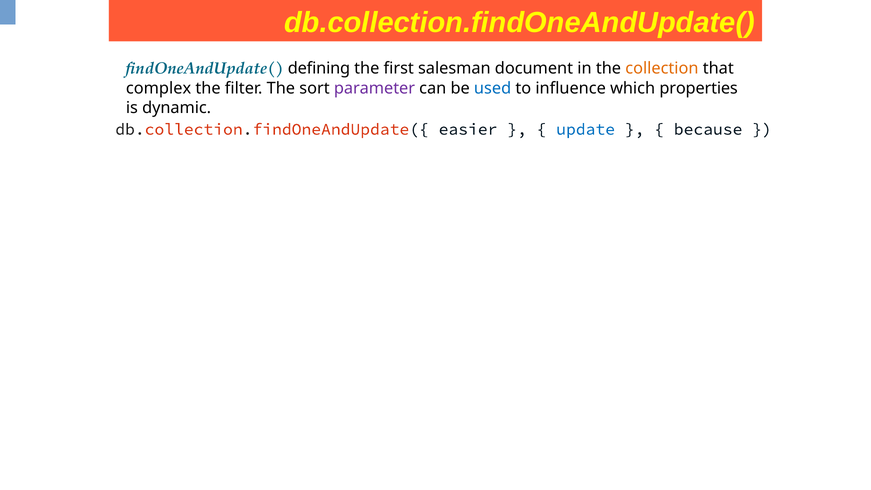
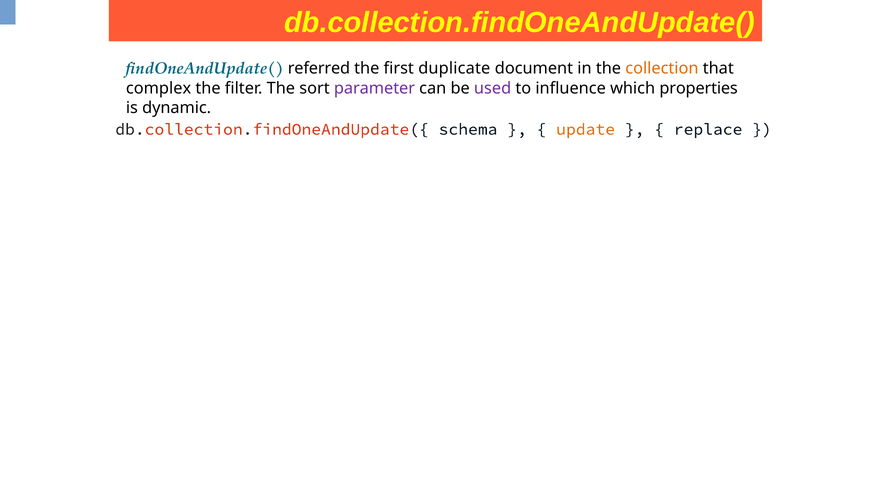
defining: defining -> referred
salesman: salesman -> duplicate
used colour: blue -> purple
easier: easier -> schema
update colour: blue -> orange
because: because -> replace
